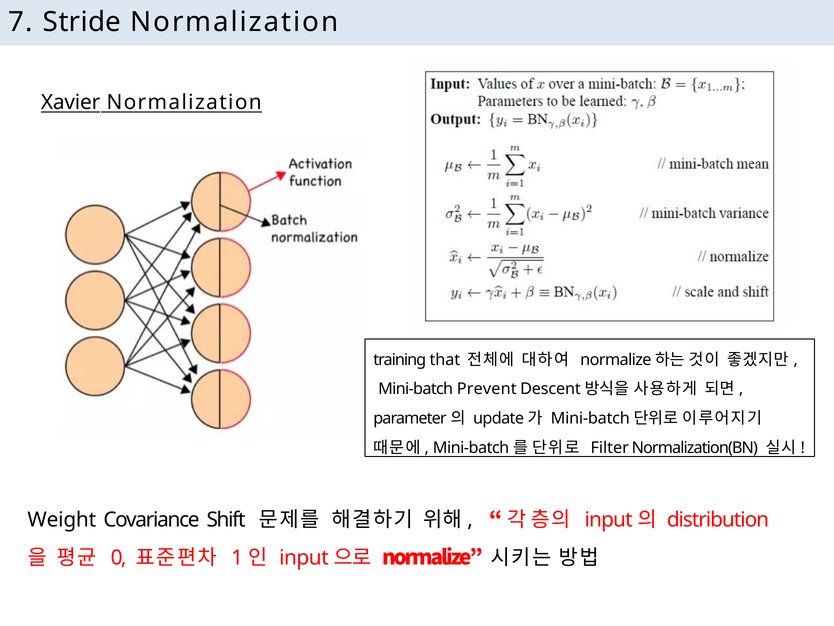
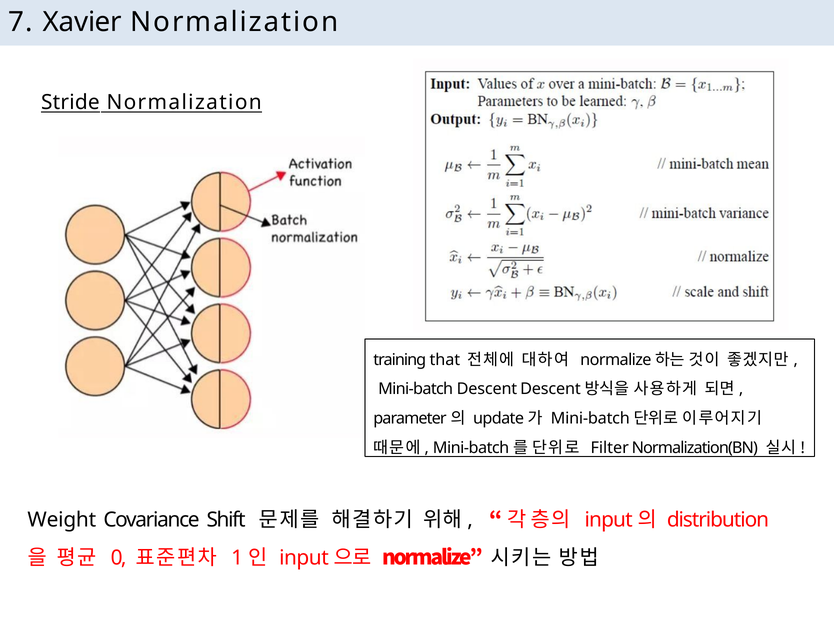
Stride: Stride -> Xavier
Xavier: Xavier -> Stride
Prevent: Prevent -> Descent
